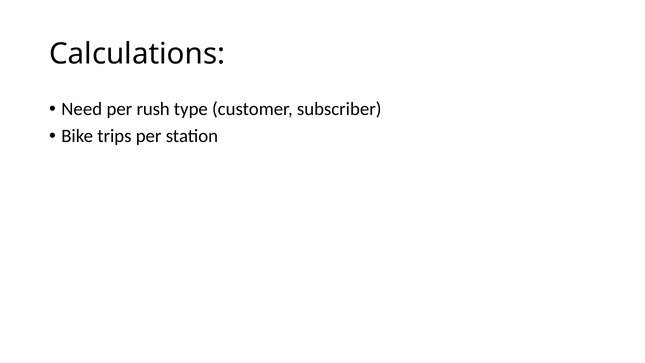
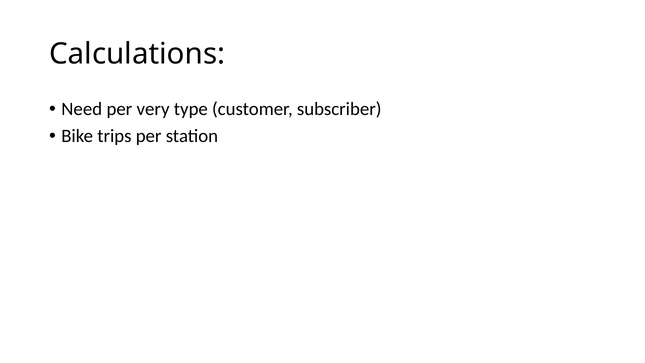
rush: rush -> very
